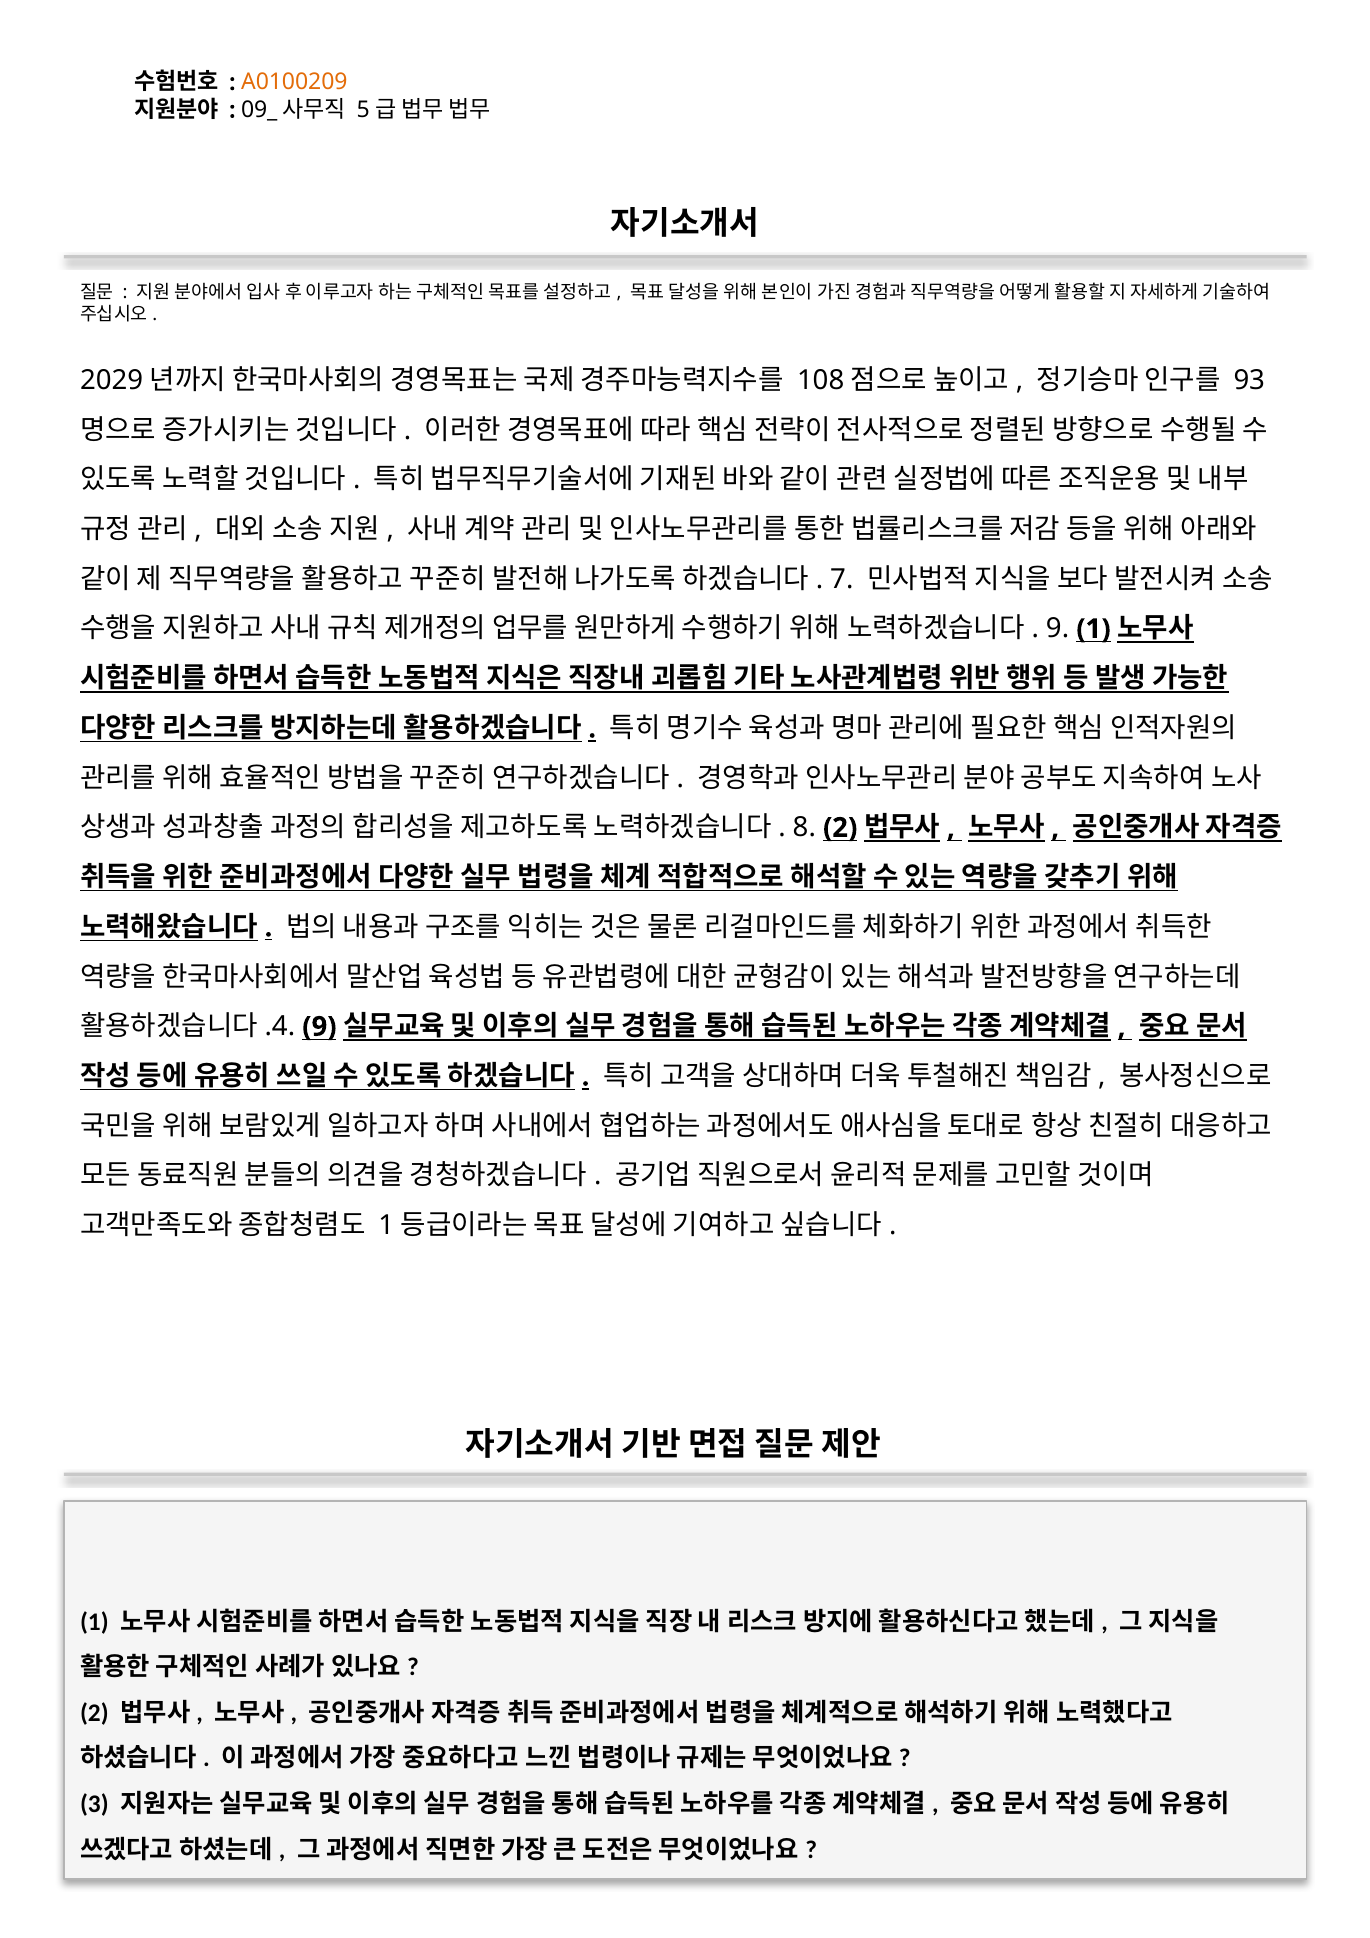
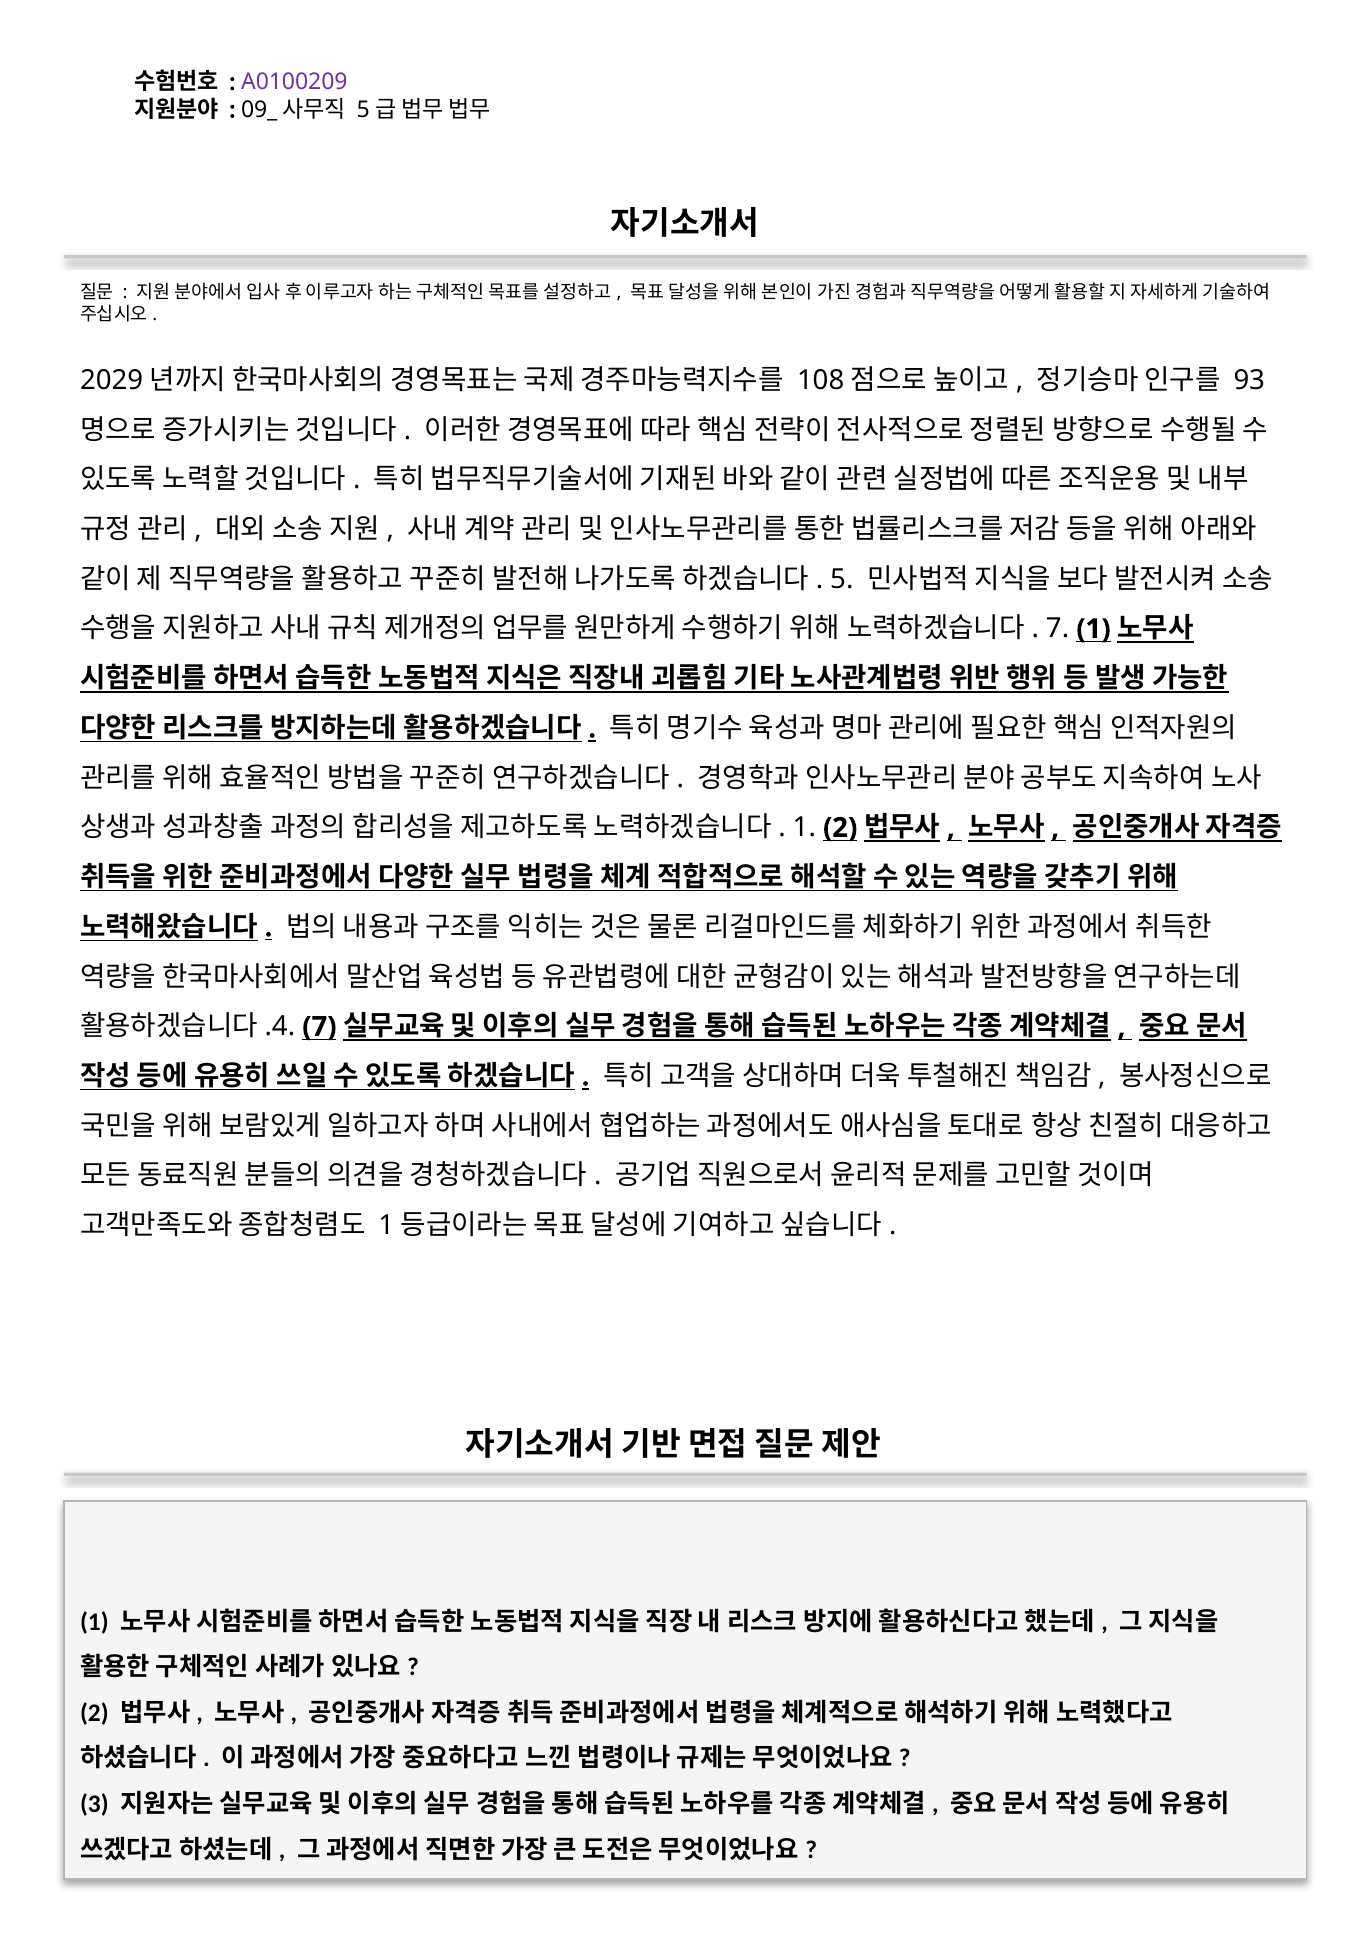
A0100209 colour: orange -> purple
7: 7 -> 5
9 at (1058, 629): 9 -> 7
8 at (804, 828): 8 -> 1
9 at (319, 1026): 9 -> 7
